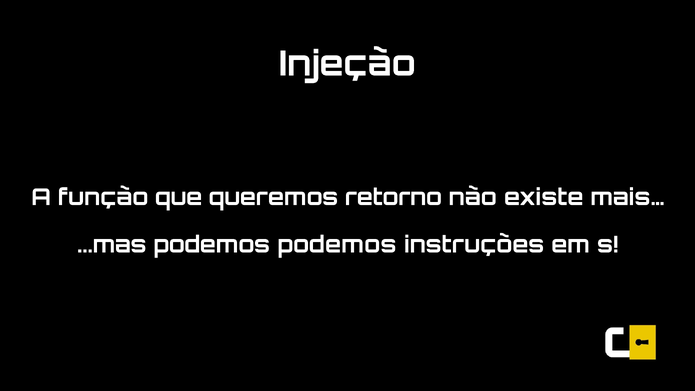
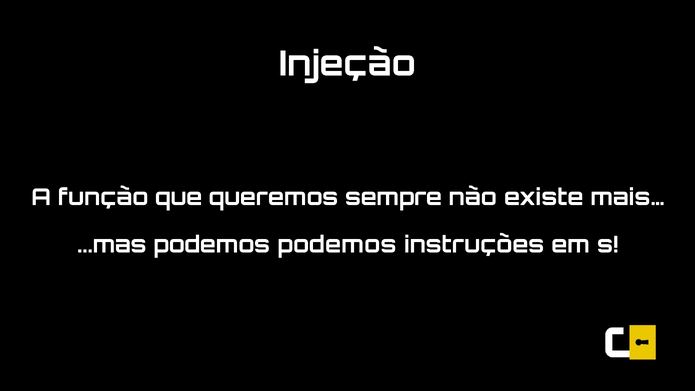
retorno: retorno -> sempre
